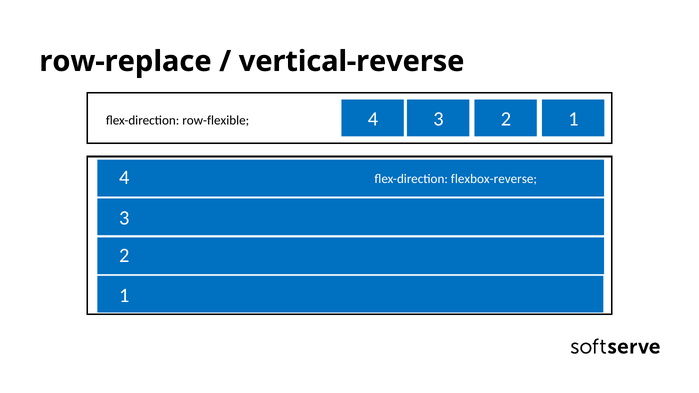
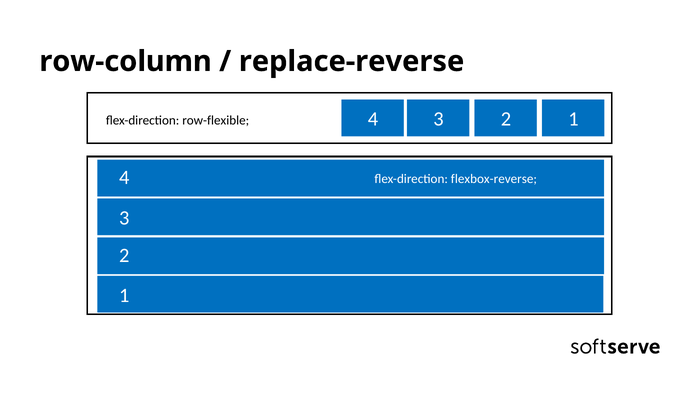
row-replace: row-replace -> row-column
vertical-reverse: vertical-reverse -> replace-reverse
